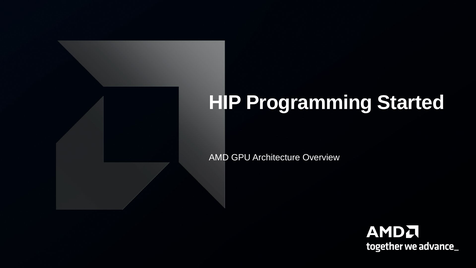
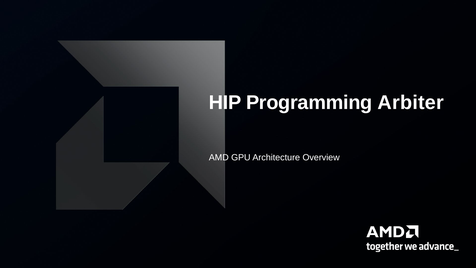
Started: Started -> Arbiter
